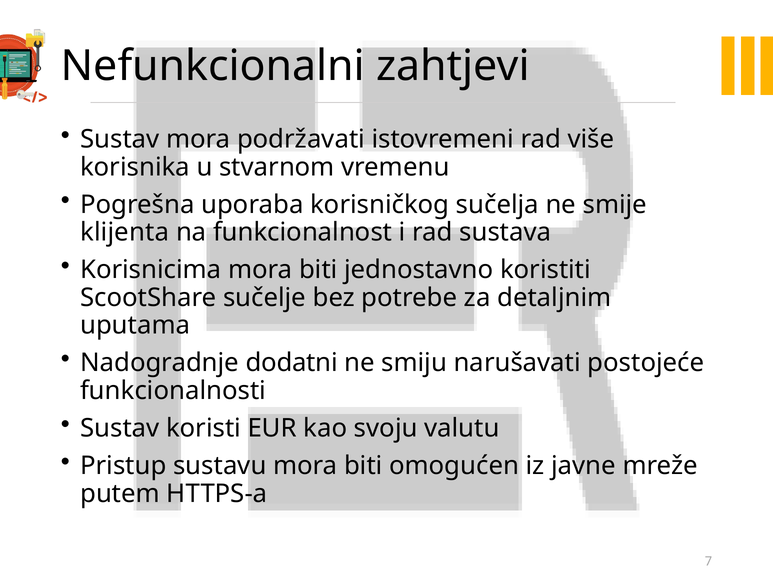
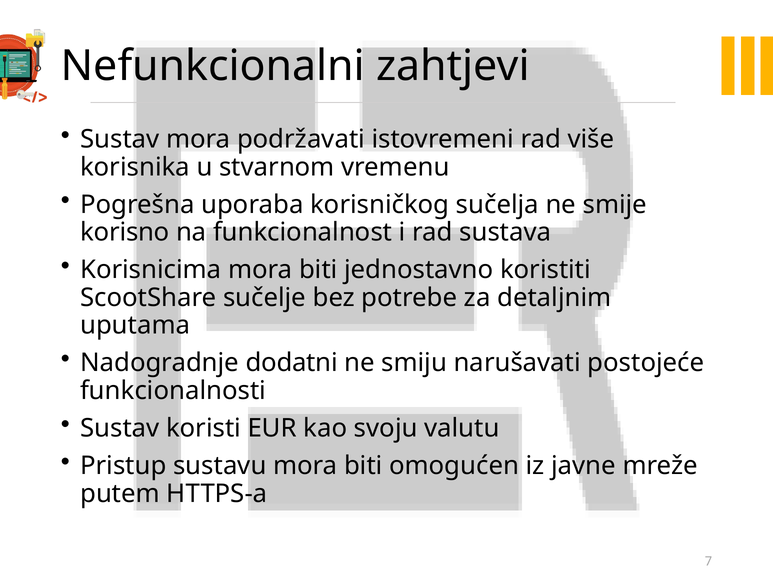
klijenta: klijenta -> korisno
